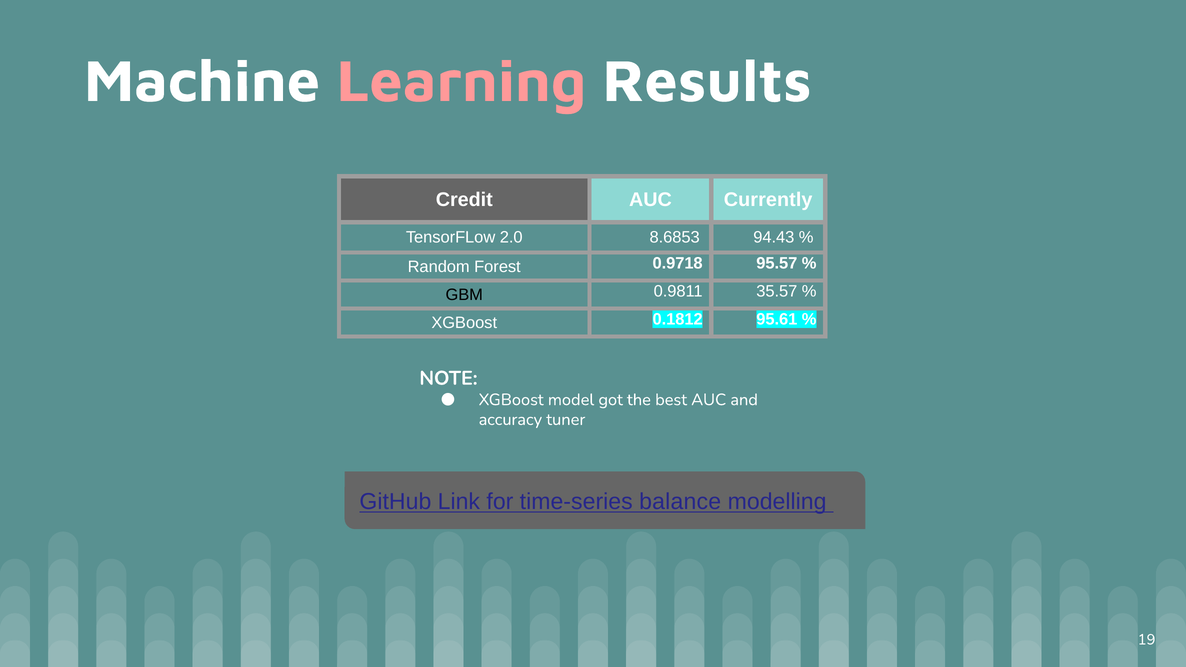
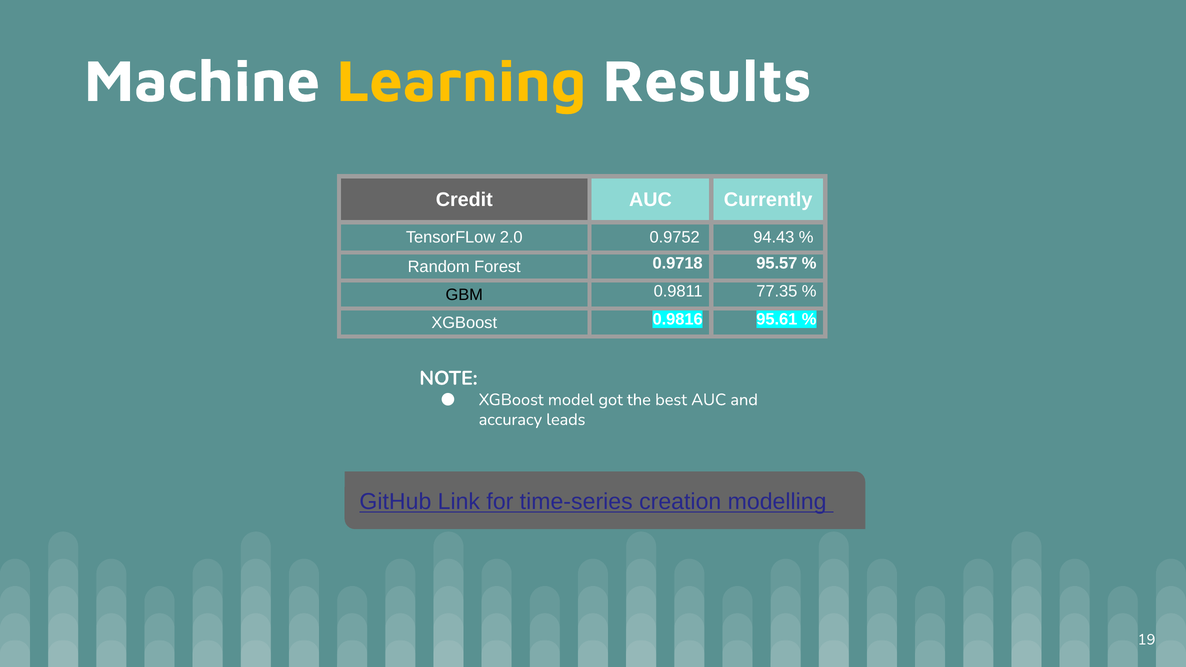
Learning colour: pink -> yellow
8.6853: 8.6853 -> 0.9752
35.57: 35.57 -> 77.35
0.1812: 0.1812 -> 0.9816
tuner: tuner -> leads
balance: balance -> creation
